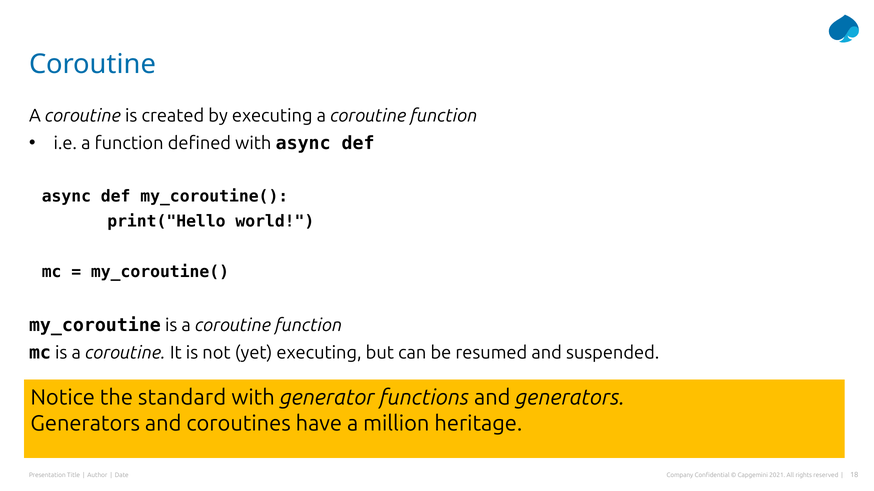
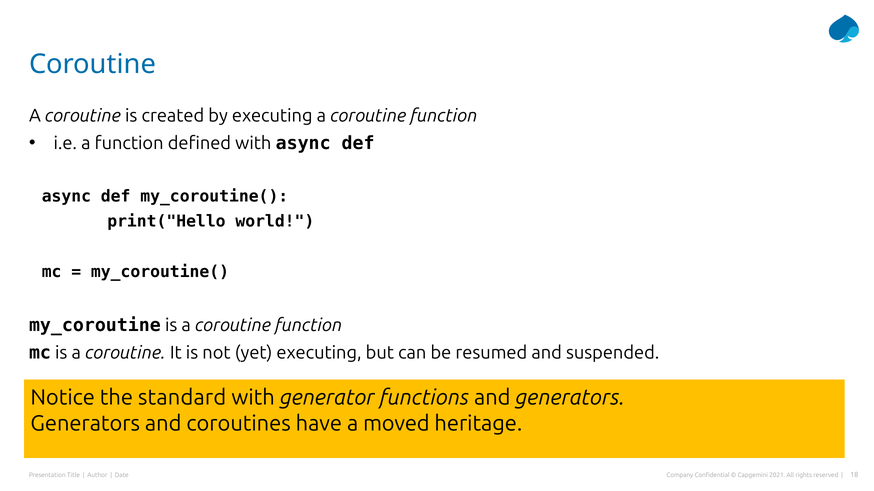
million: million -> moved
